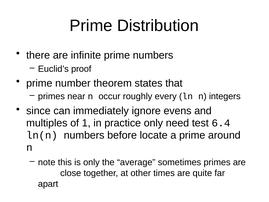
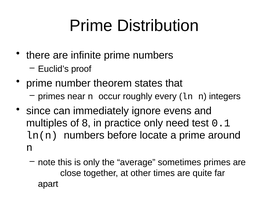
1: 1 -> 8
6.4: 6.4 -> 0.1
